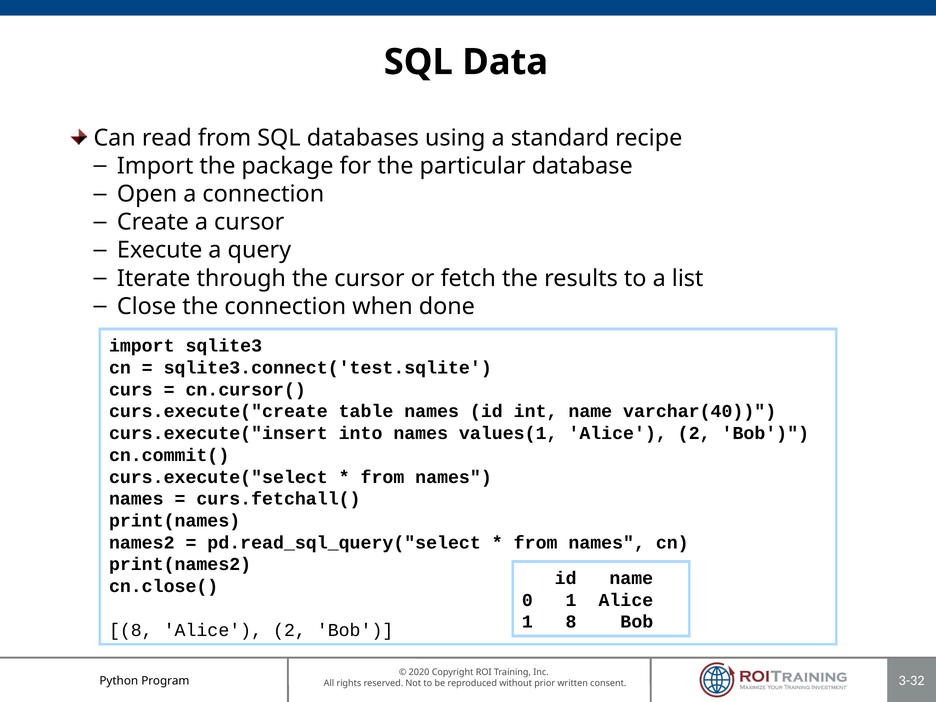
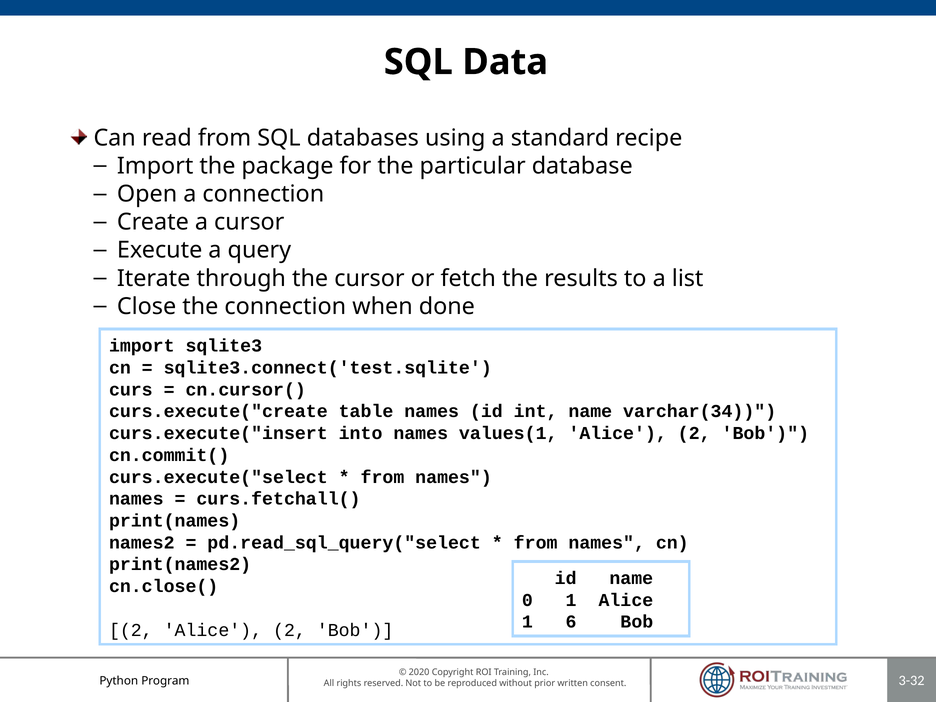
varchar(40: varchar(40 -> varchar(34
1 8: 8 -> 6
8 at (131, 630): 8 -> 2
